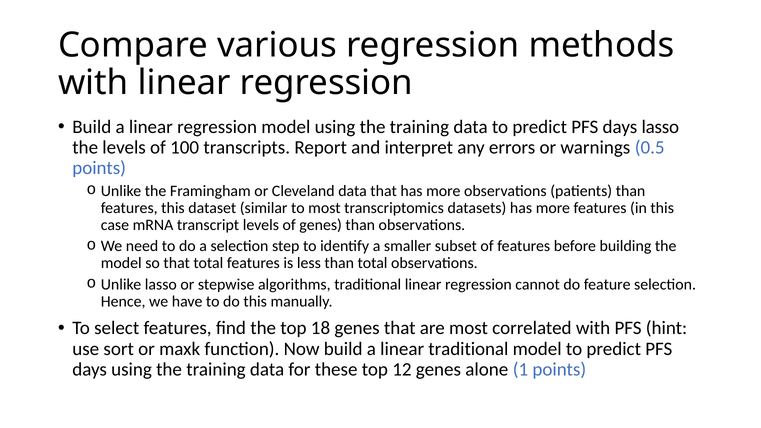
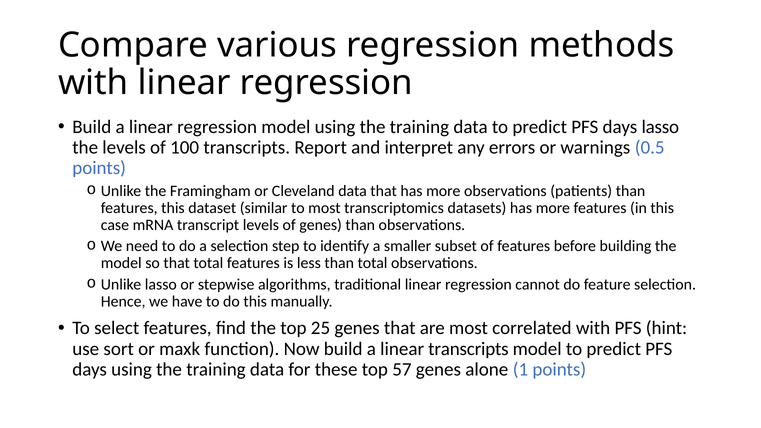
18: 18 -> 25
linear traditional: traditional -> transcripts
12: 12 -> 57
